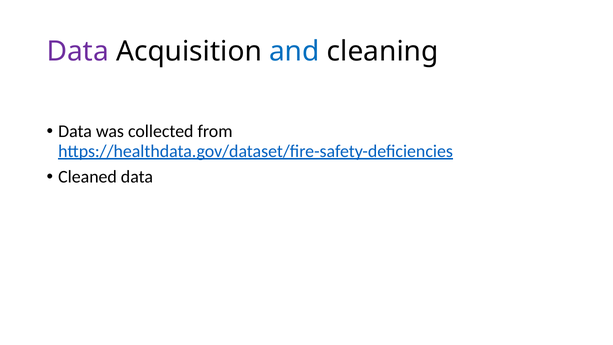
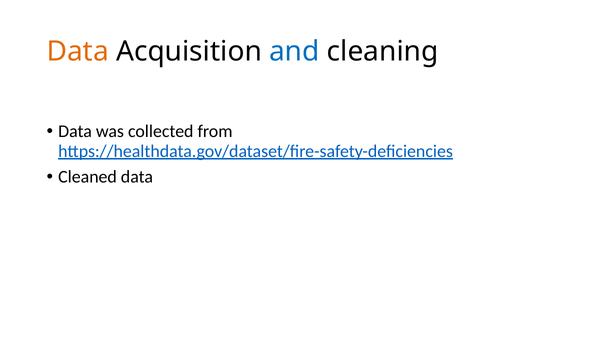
Data at (78, 51) colour: purple -> orange
